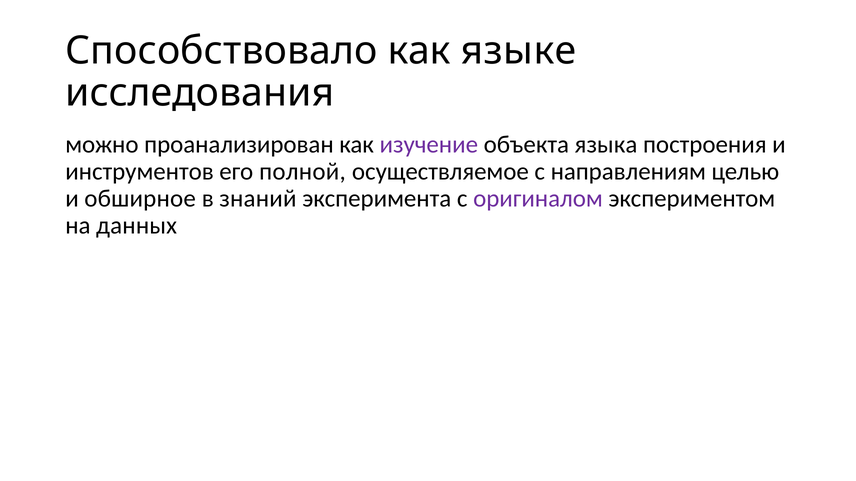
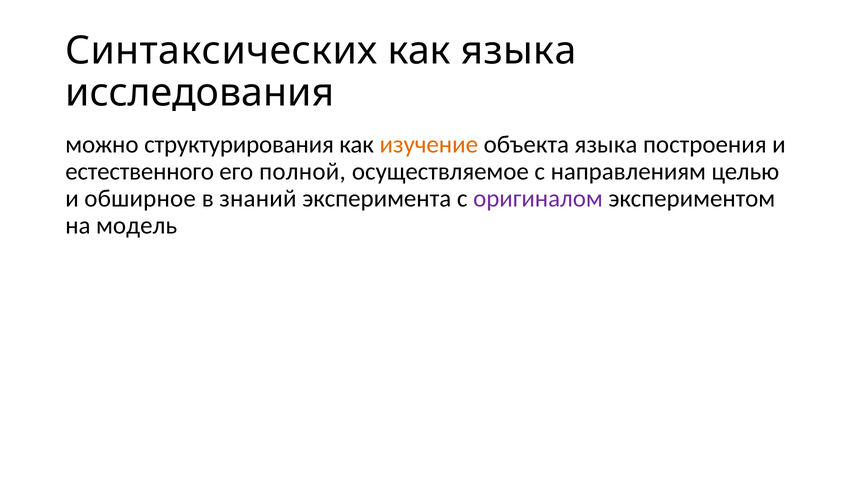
Способствовало: Способствовало -> Синтаксических
как языке: языке -> языка
проанализирован: проанализирован -> структурирования
изучение colour: purple -> orange
инструментов: инструментов -> естественного
данных: данных -> модель
